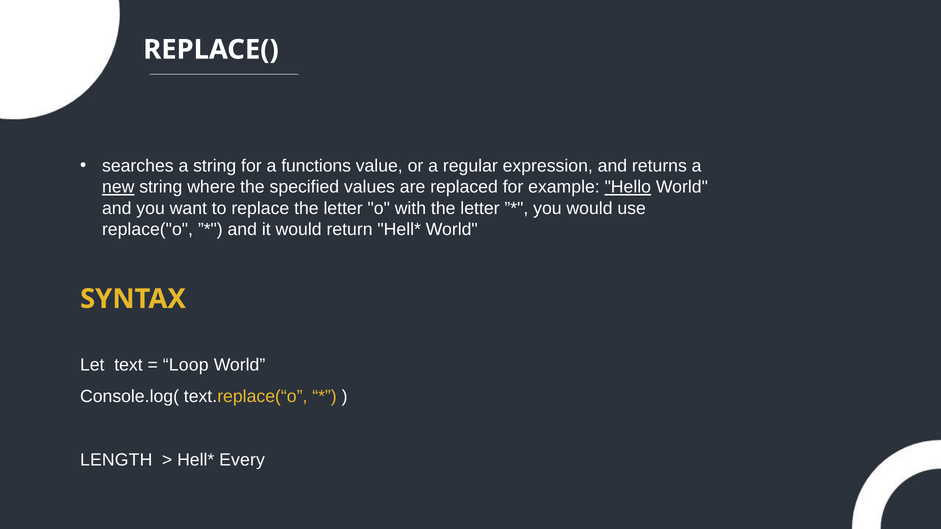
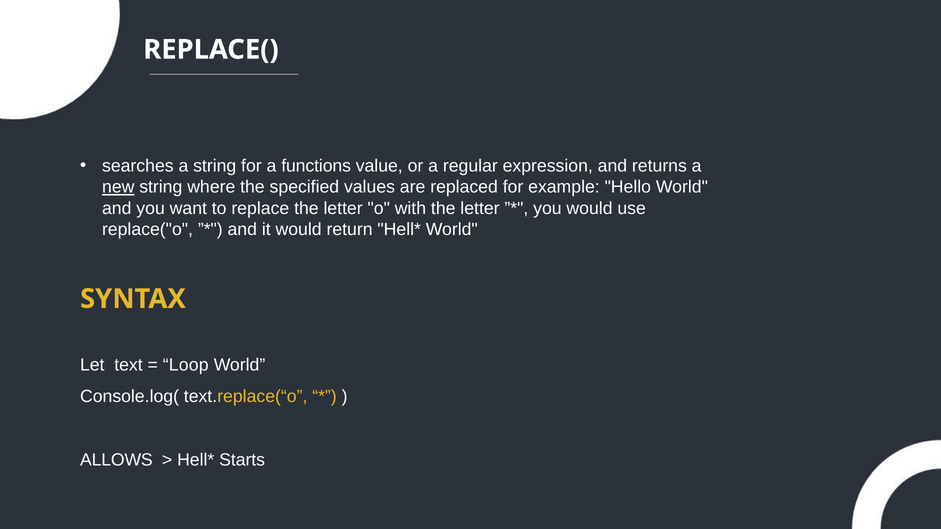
Hello underline: present -> none
LENGTH: LENGTH -> ALLOWS
Every: Every -> Starts
